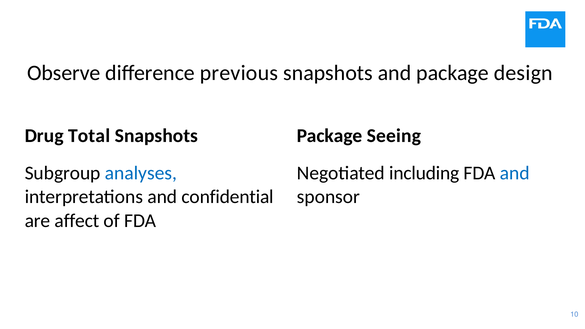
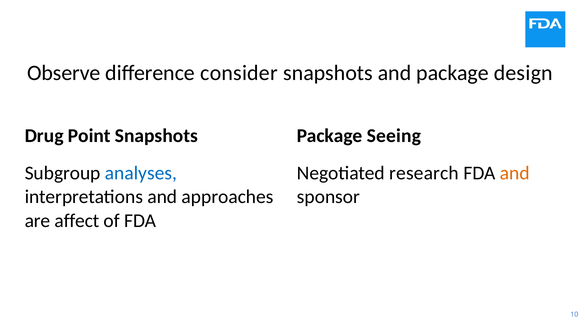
previous: previous -> consider
Total: Total -> Point
including: including -> research
and at (515, 173) colour: blue -> orange
confidential: confidential -> approaches
